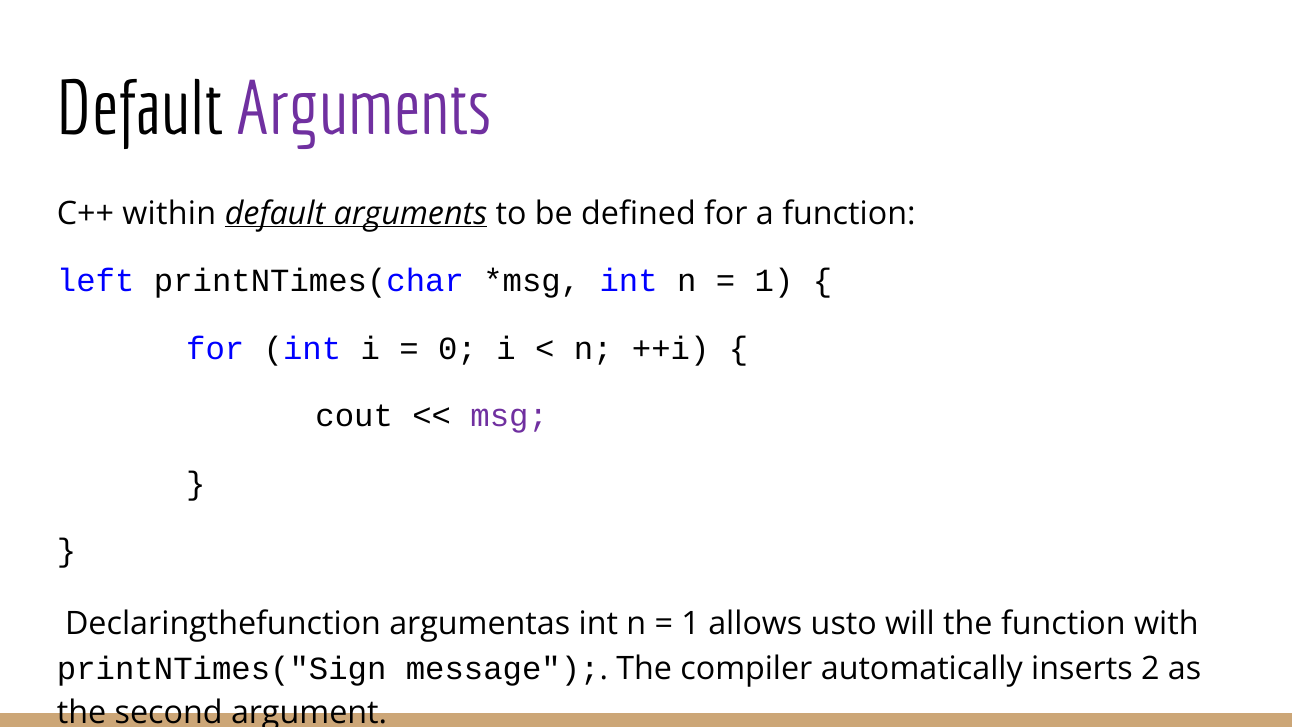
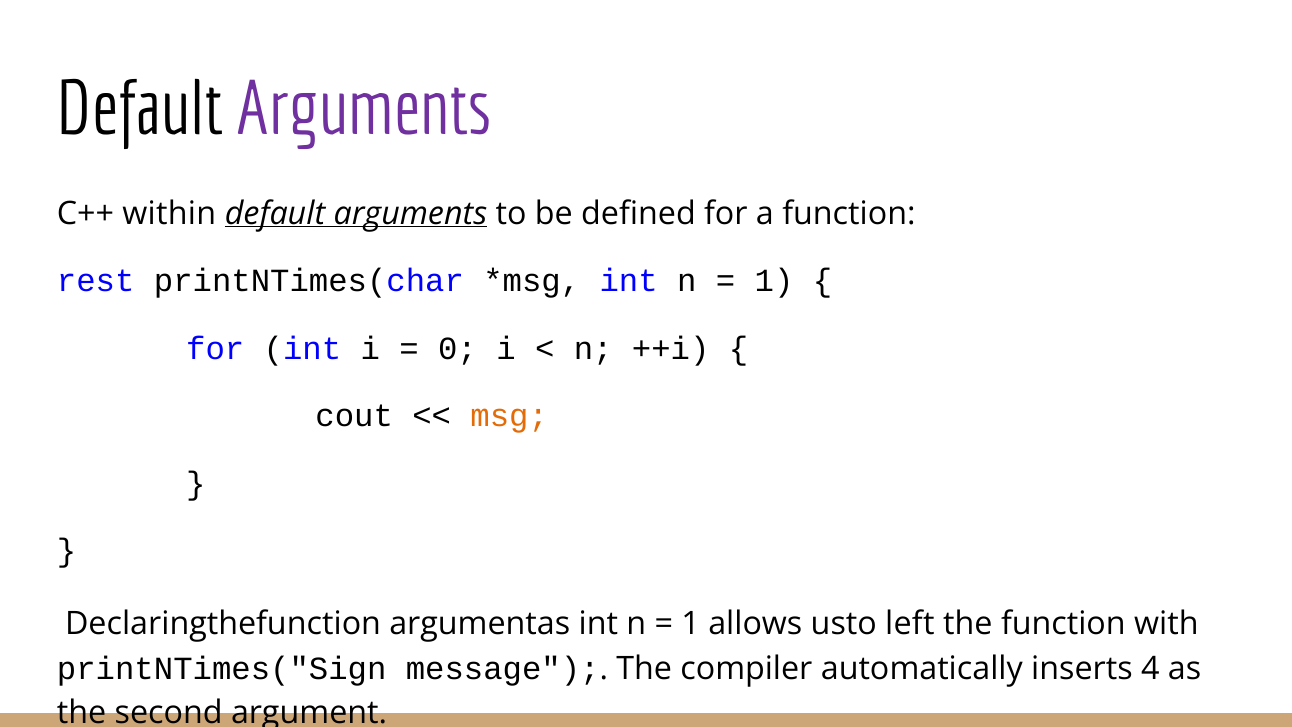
left: left -> rest
msg colour: purple -> orange
will: will -> left
2: 2 -> 4
